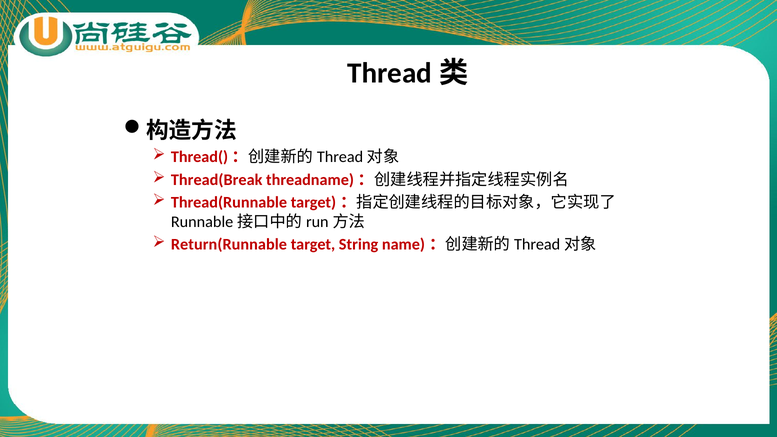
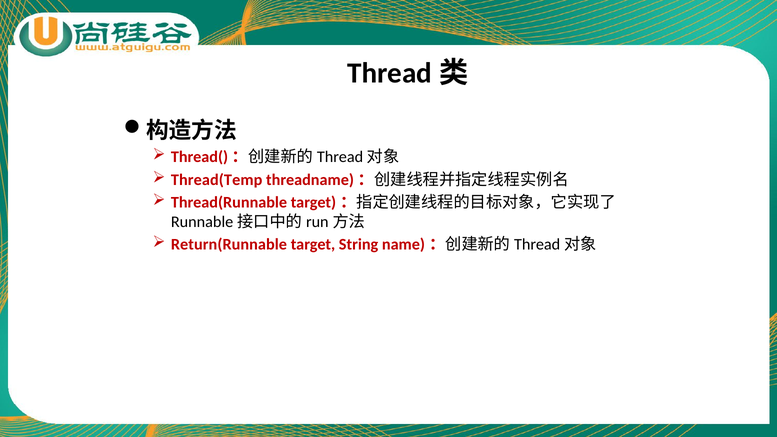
Thread(Break: Thread(Break -> Thread(Temp
